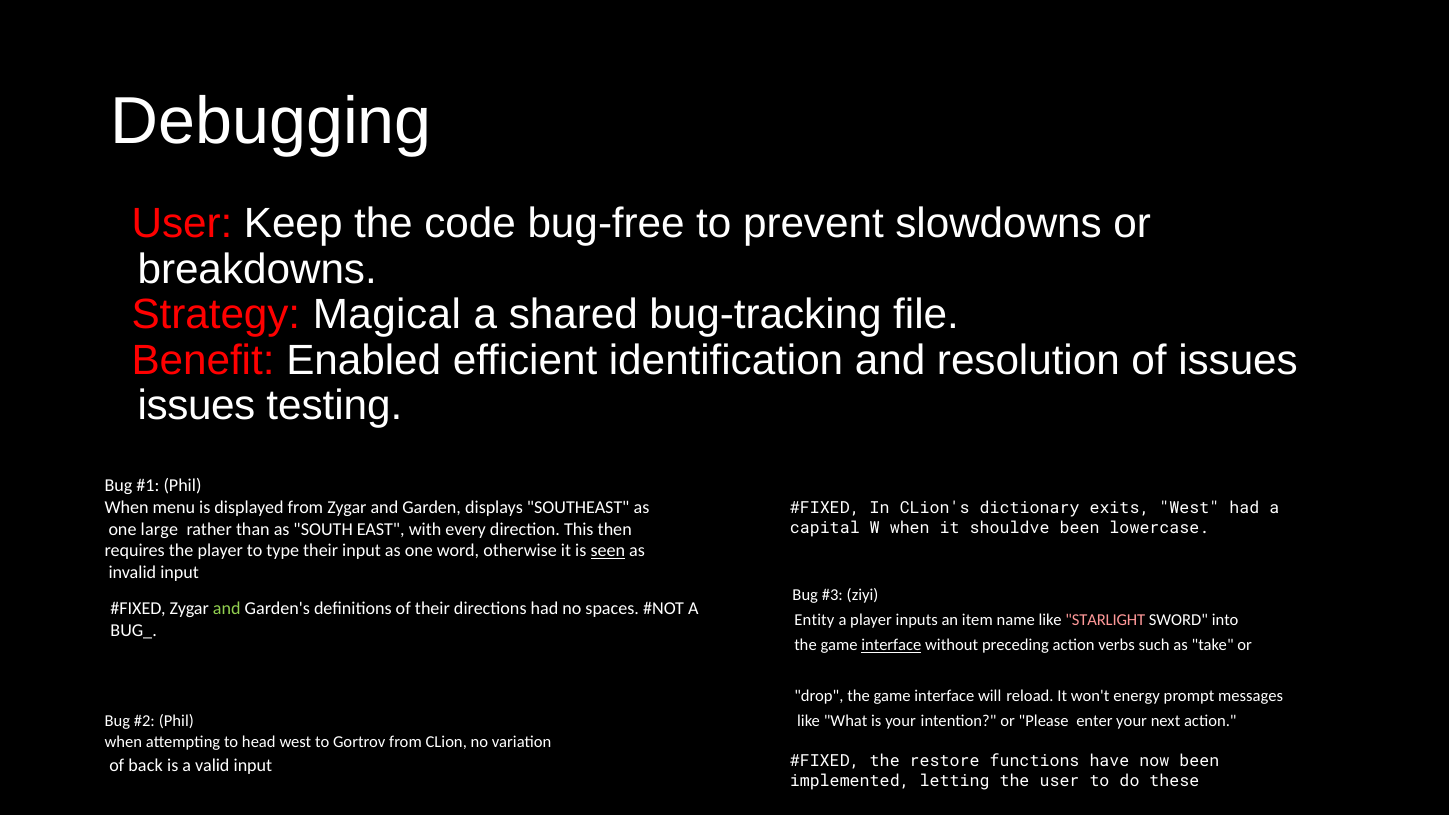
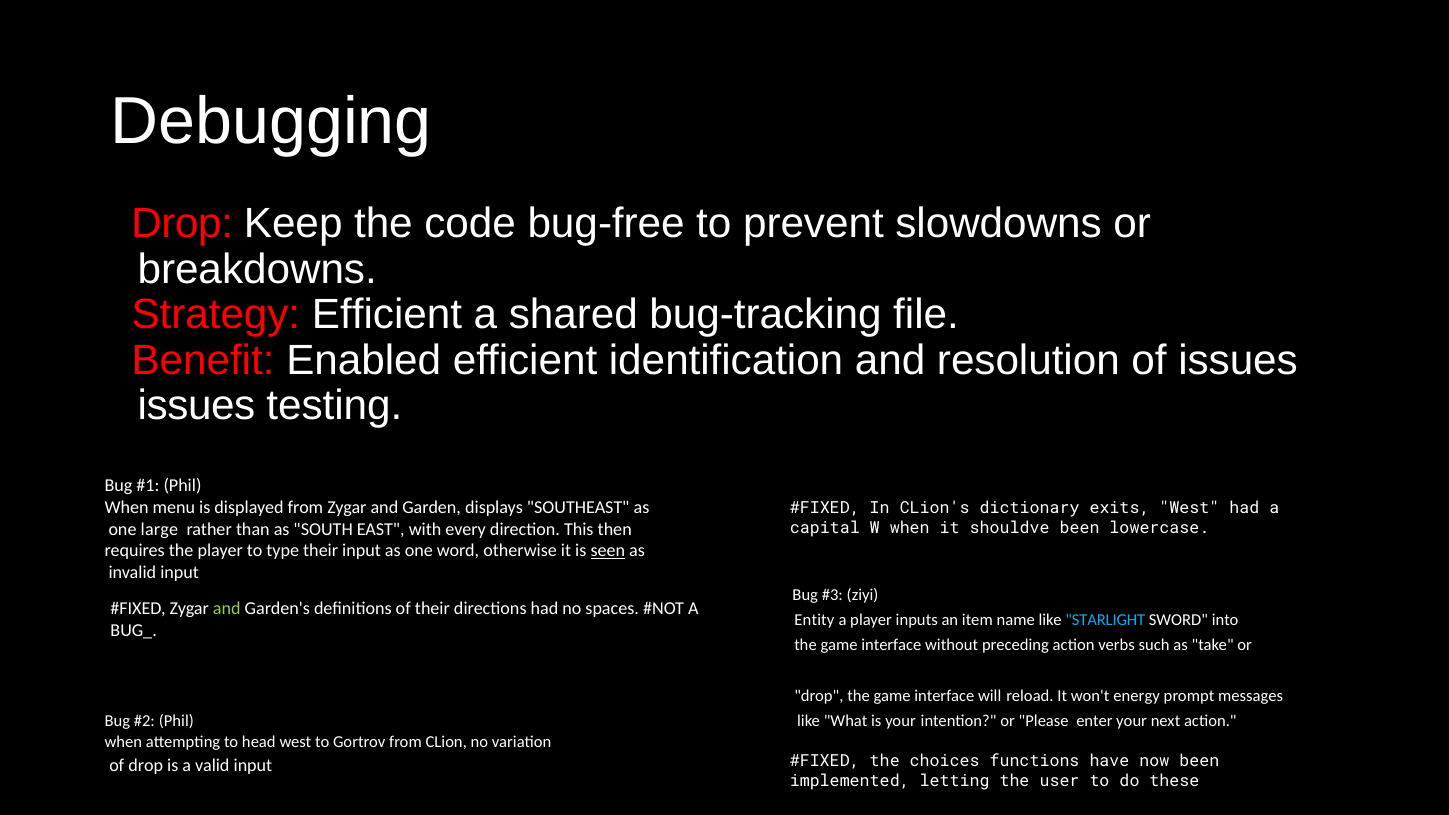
User at (182, 224): User -> Drop
Strategy Magical: Magical -> Efficient
STARLIGHT colour: pink -> light blue
interface at (891, 645) underline: present -> none
restore: restore -> choices
of back: back -> drop
